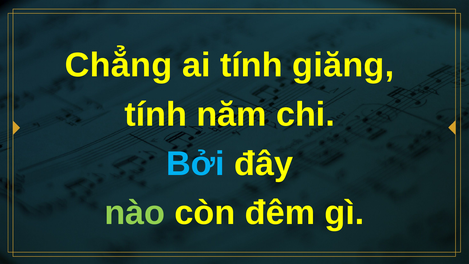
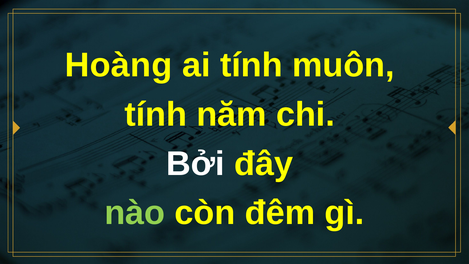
Chẳng: Chẳng -> Hoàng
giăng: giăng -> muôn
Bởi colour: light blue -> white
